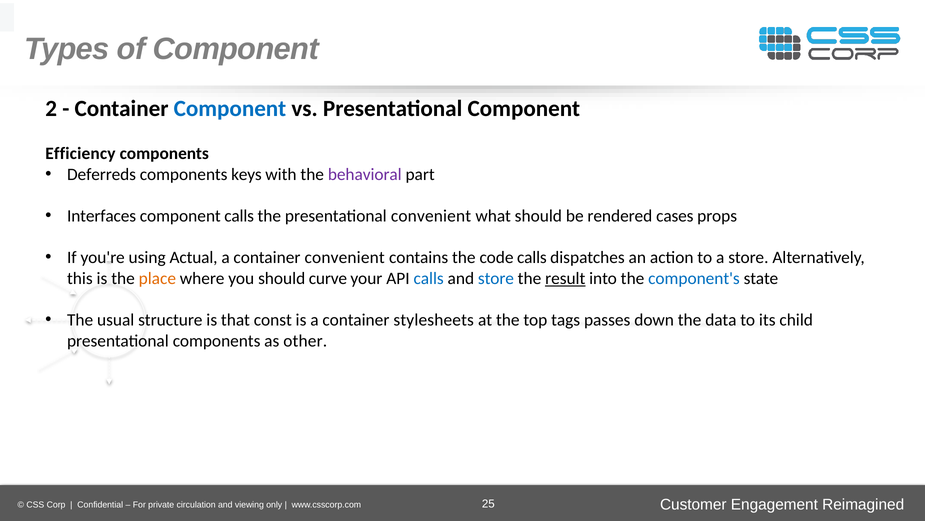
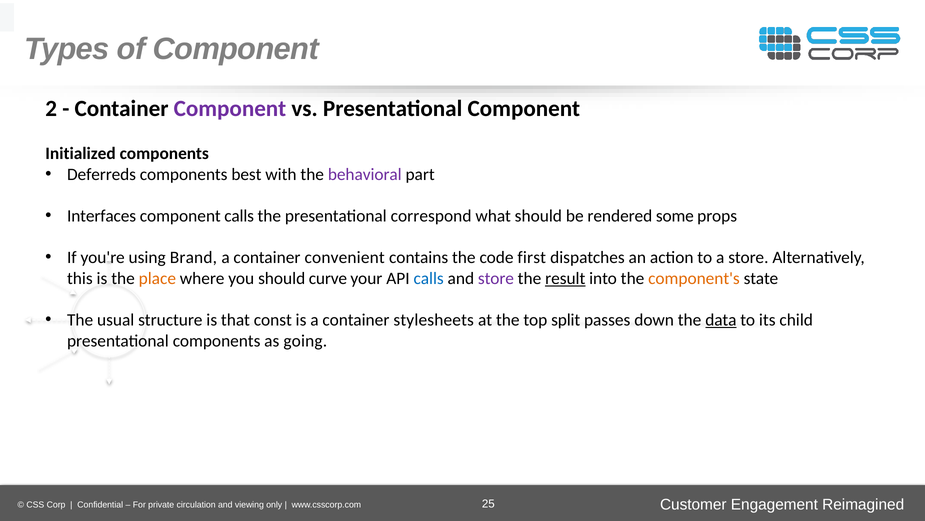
Component at (230, 109) colour: blue -> purple
Efficiency at (80, 153): Efficiency -> Initialized
keys: keys -> best
convenient at (431, 216): convenient -> correspond
cases: cases -> some
using Actual: Actual -> Brand
code calls: calls -> first
store at (496, 278) colour: blue -> purple
component's colour: blue -> orange
tags: tags -> split
data underline: none -> present
other: other -> going
